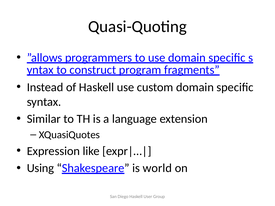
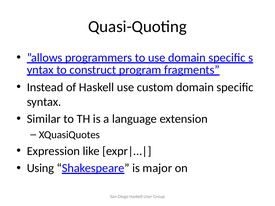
world: world -> major
